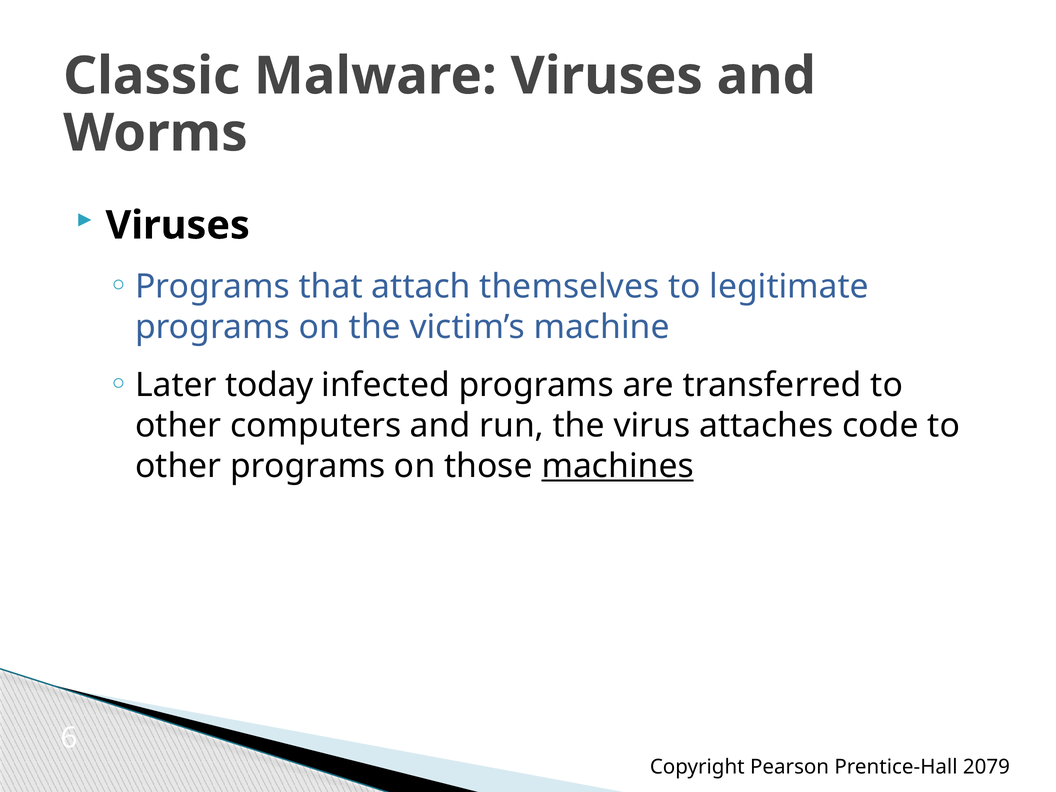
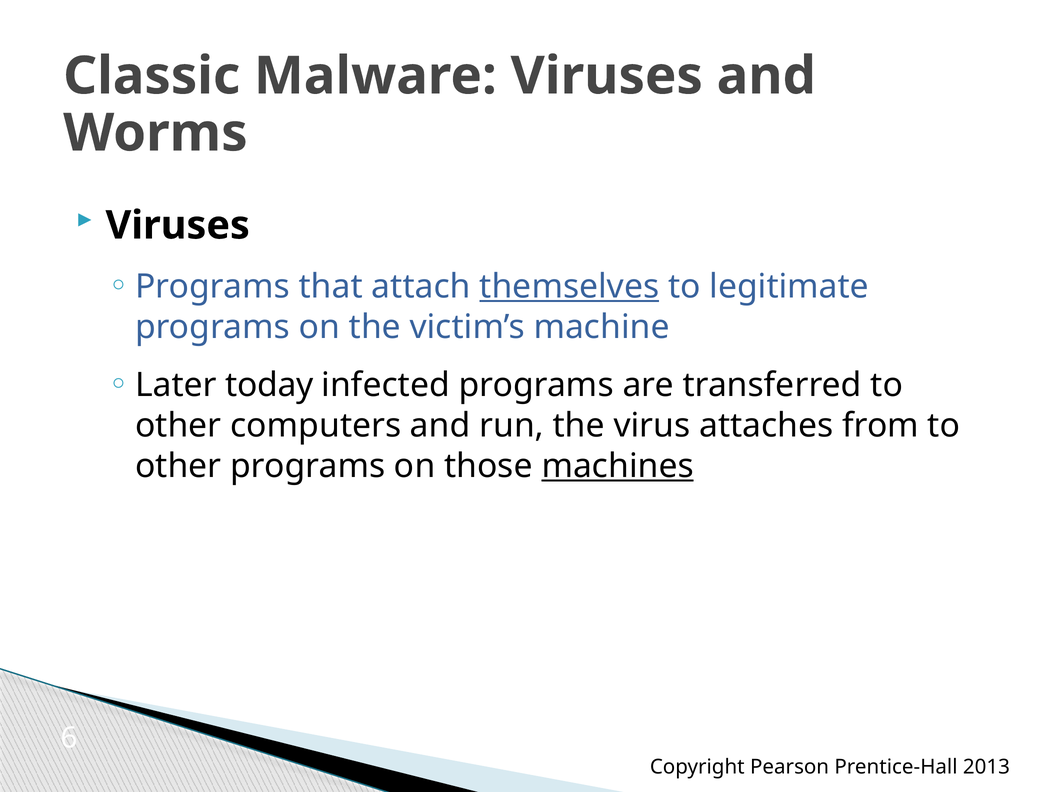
themselves underline: none -> present
code: code -> from
2079: 2079 -> 2013
